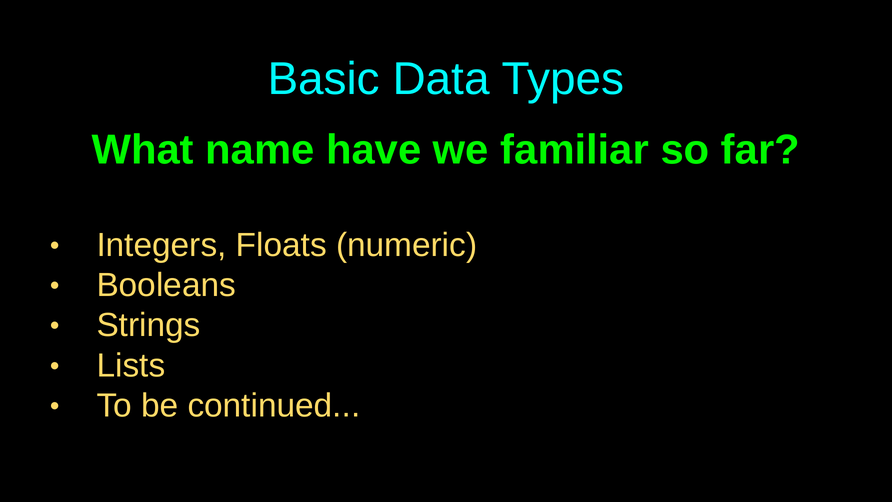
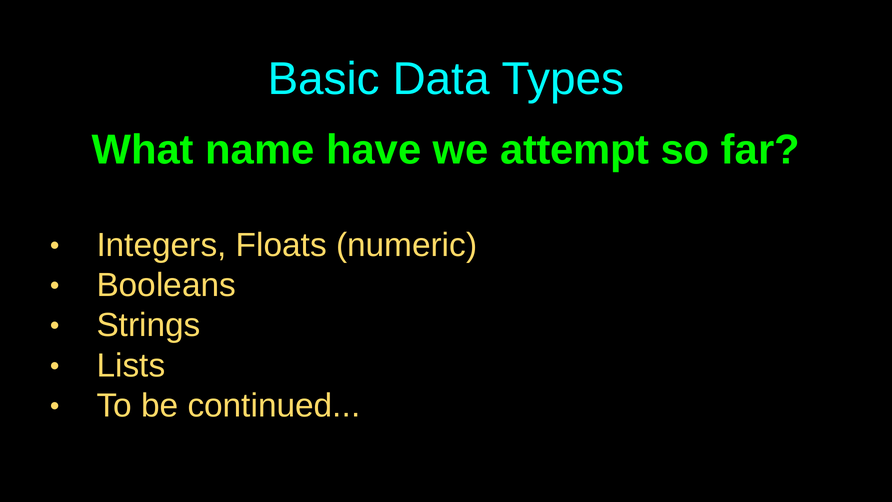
familiar: familiar -> attempt
